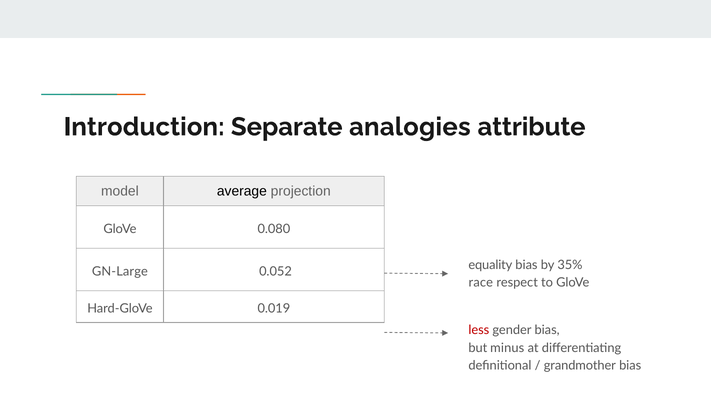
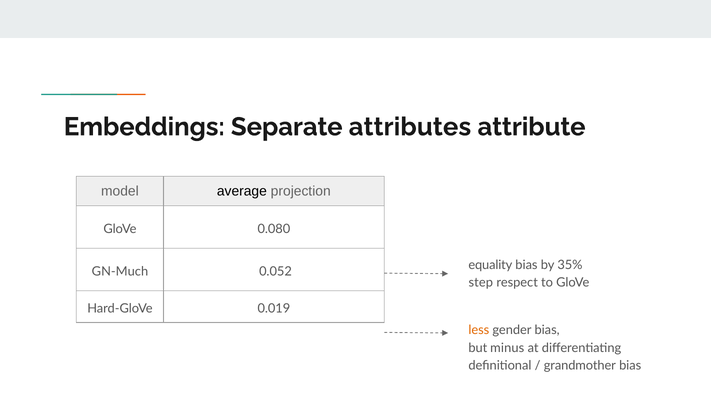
Introduction: Introduction -> Embeddings
analogies: analogies -> attributes
GN-Large: GN-Large -> GN-Much
race: race -> step
less colour: red -> orange
